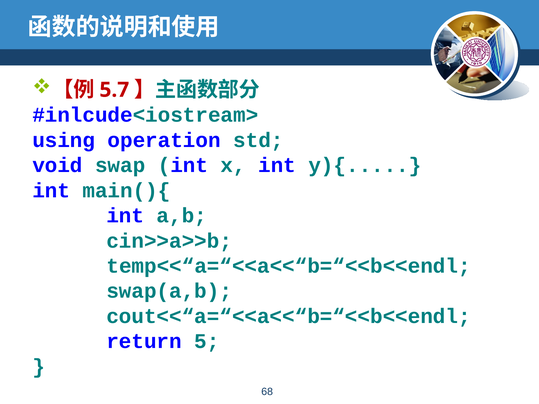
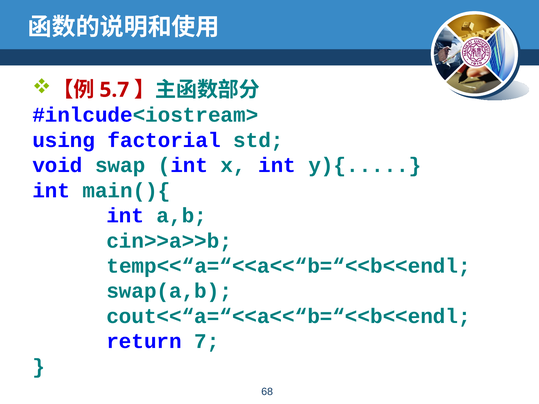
operation: operation -> factorial
5: 5 -> 7
